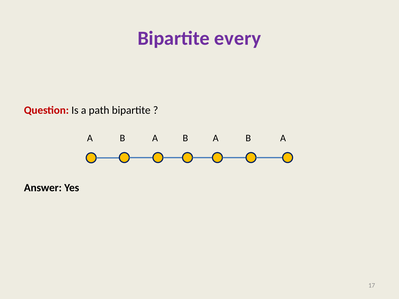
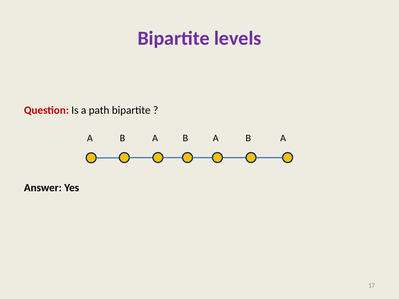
every: every -> levels
